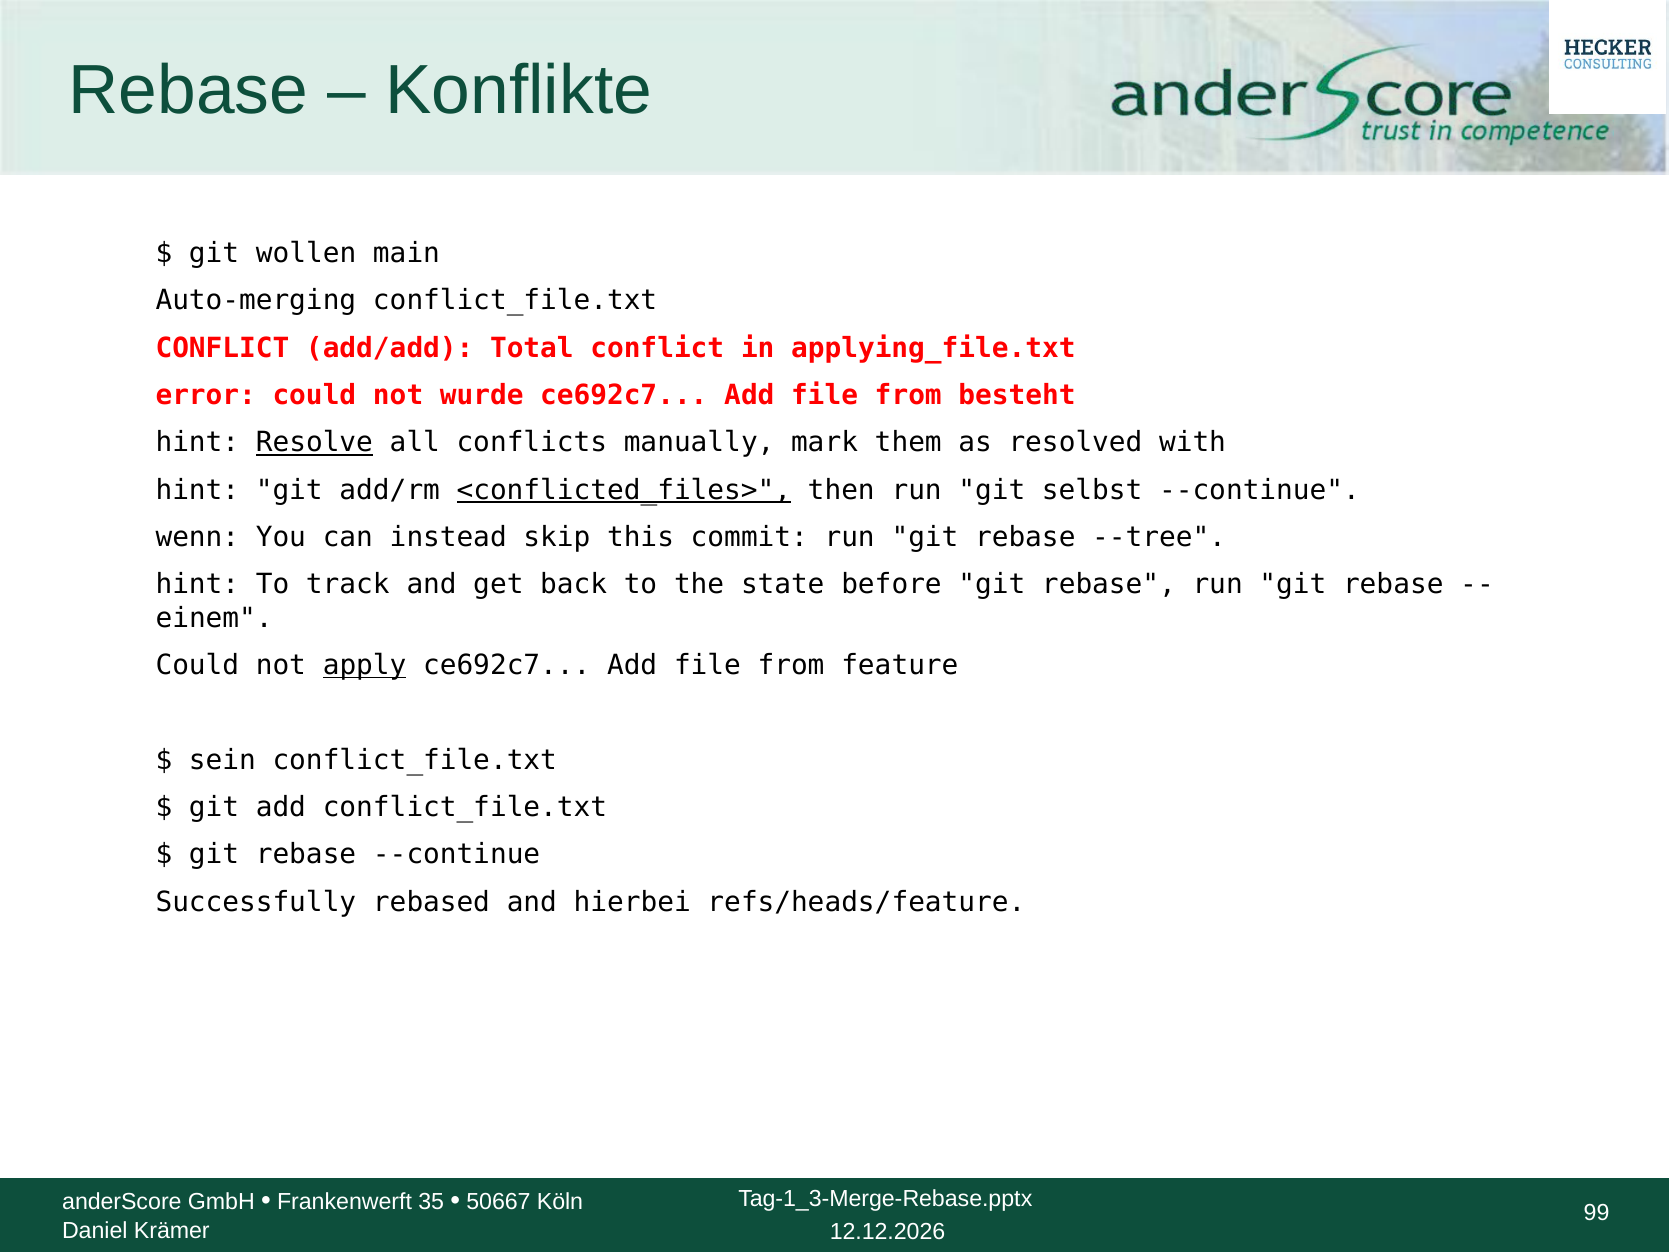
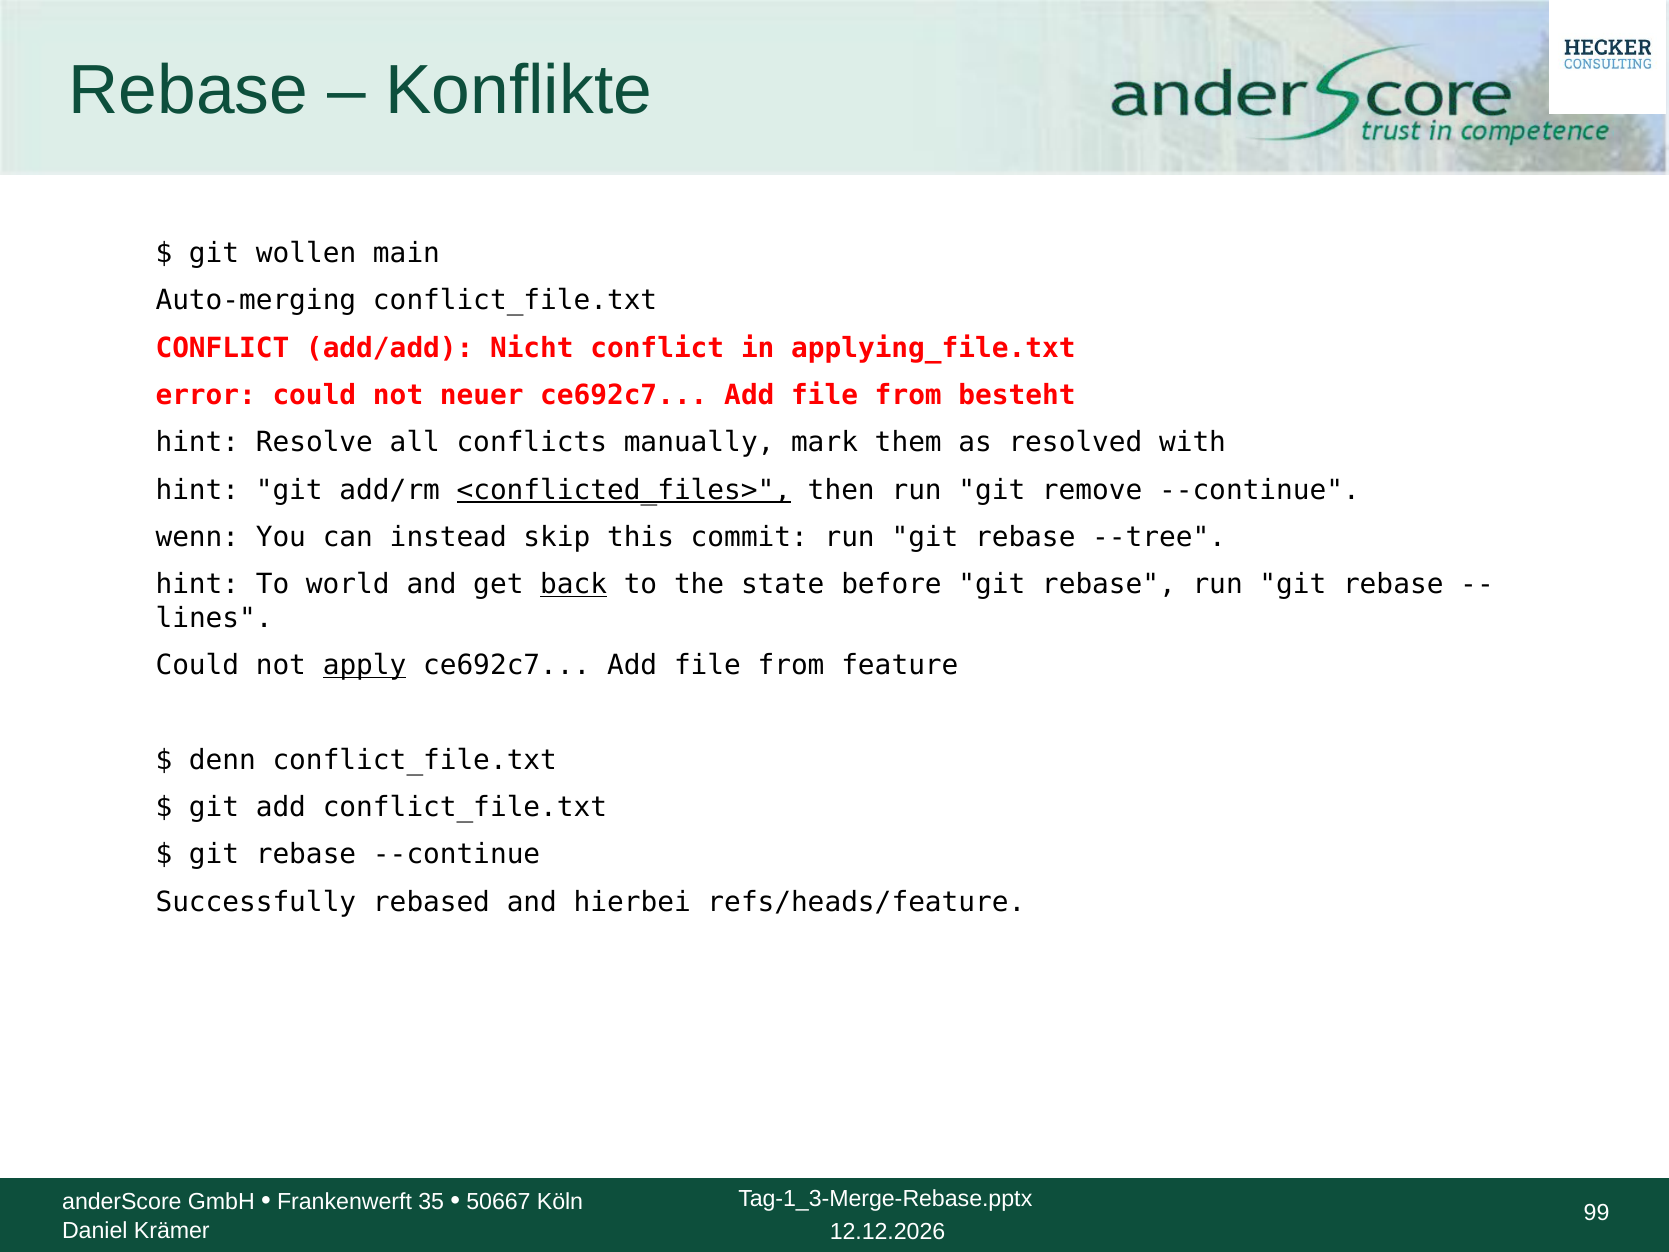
Total: Total -> Nicht
wurde: wurde -> neuer
Resolve underline: present -> none
selbst: selbst -> remove
track: track -> world
back underline: none -> present
einem: einem -> lines
sein: sein -> denn
